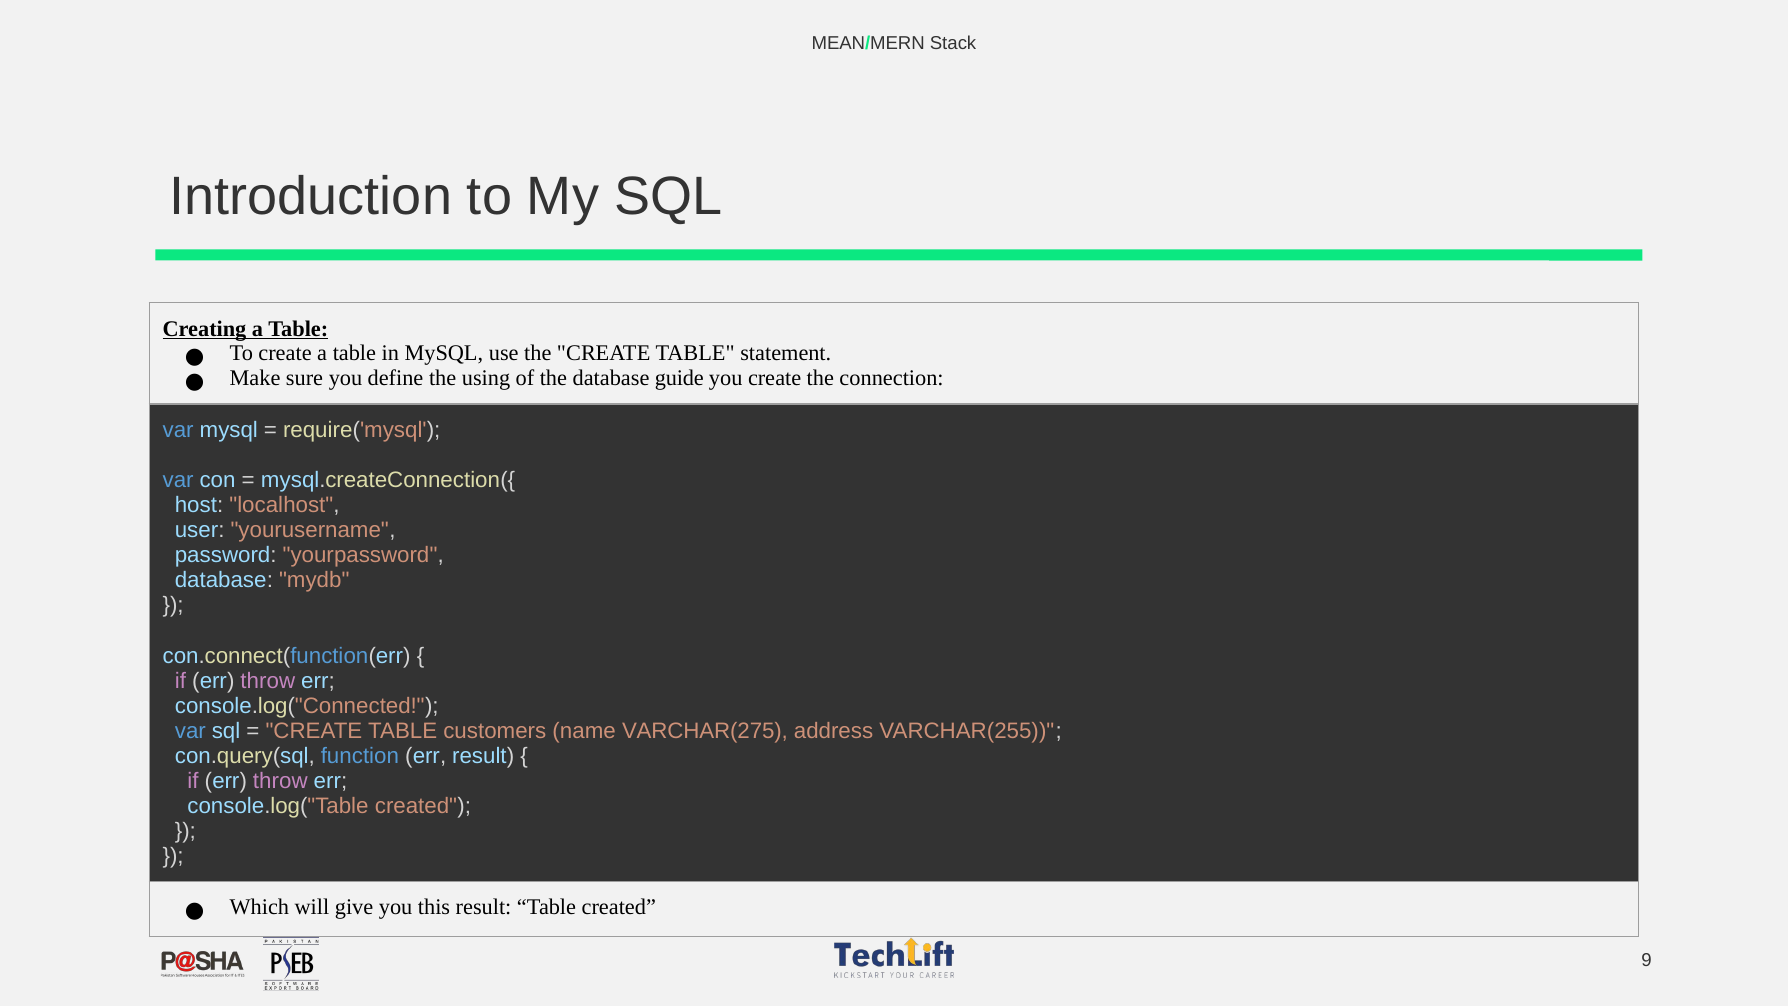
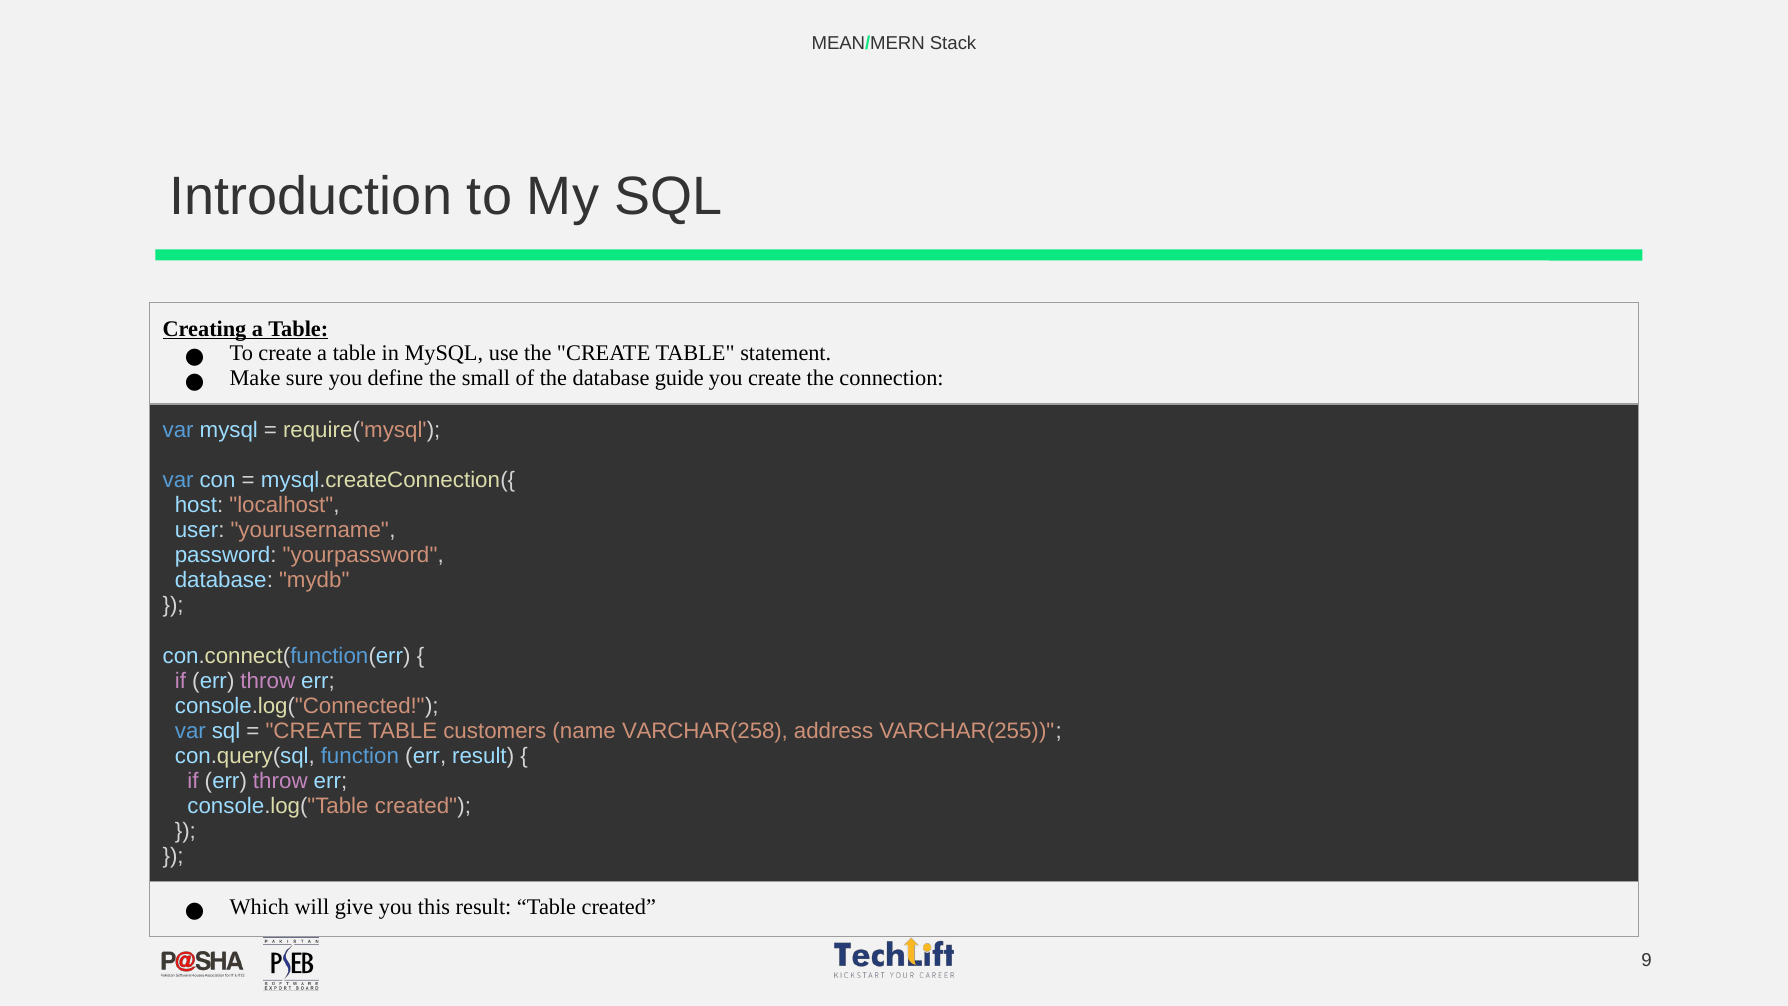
using: using -> small
VARCHAR(275: VARCHAR(275 -> VARCHAR(258
